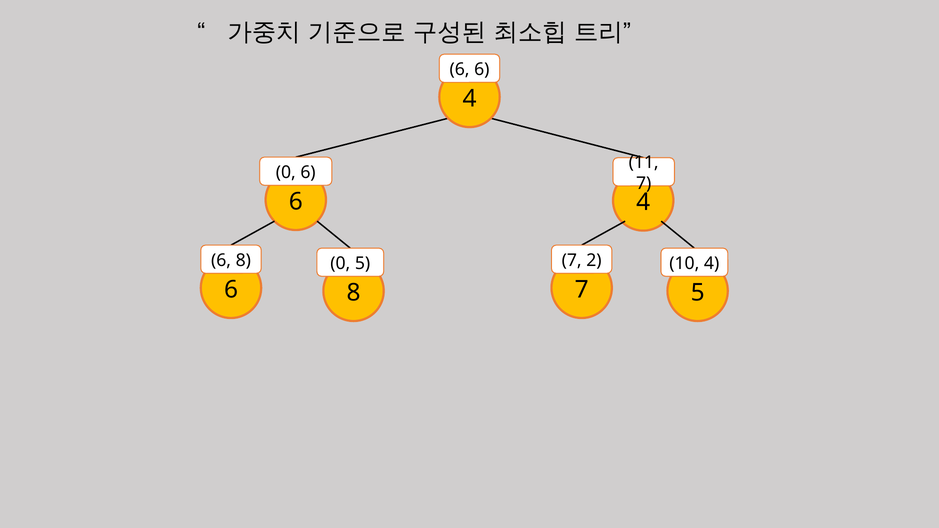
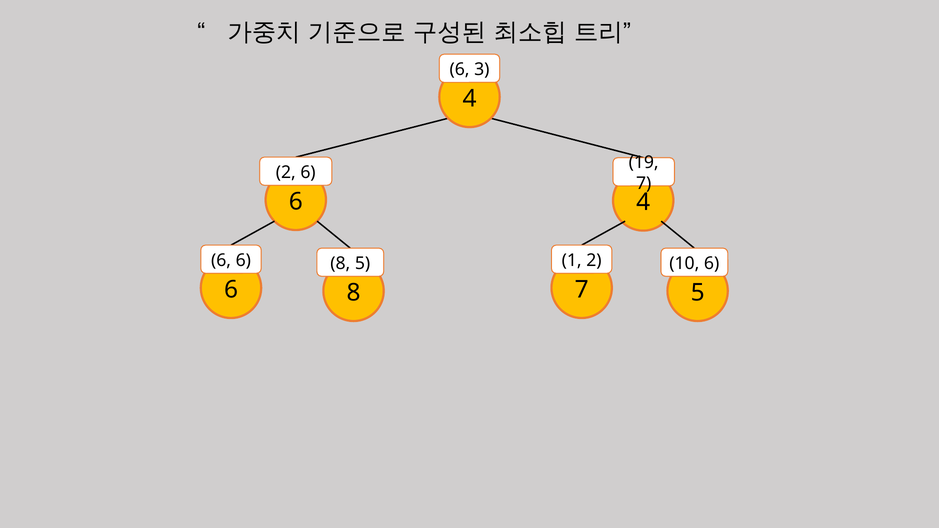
6 at (482, 70): 6 -> 3
11: 11 -> 19
0 at (286, 172): 0 -> 2
8 at (243, 260): 8 -> 6
7 at (572, 260): 7 -> 1
0 at (340, 264): 0 -> 8
10 4: 4 -> 6
